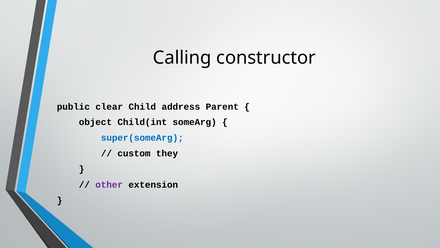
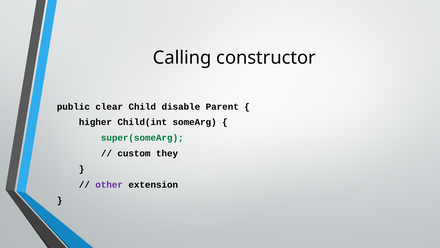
address: address -> disable
object: object -> higher
super(someArg colour: blue -> green
